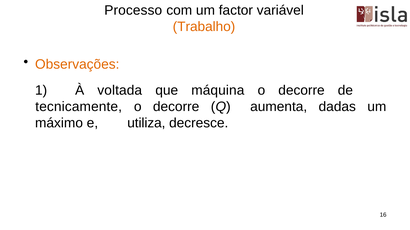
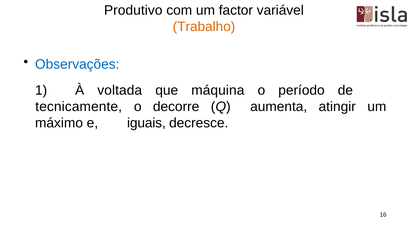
Processo: Processo -> Produtivo
Observações colour: orange -> blue
decorre at (301, 90): decorre -> período
dadas: dadas -> atingir
utiliza: utiliza -> iguais
